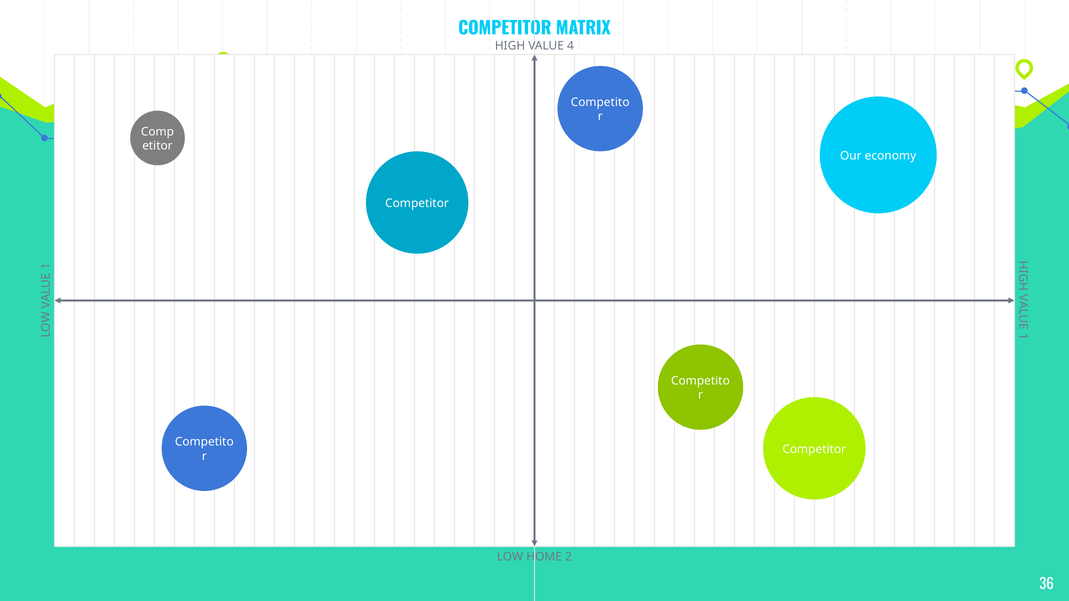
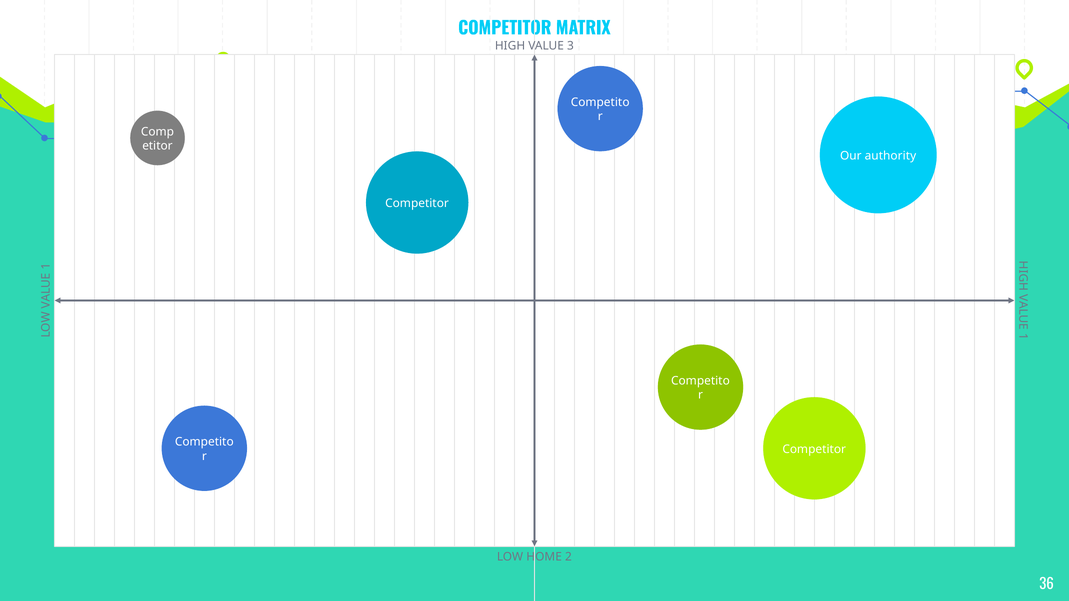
4: 4 -> 3
economy: economy -> authority
